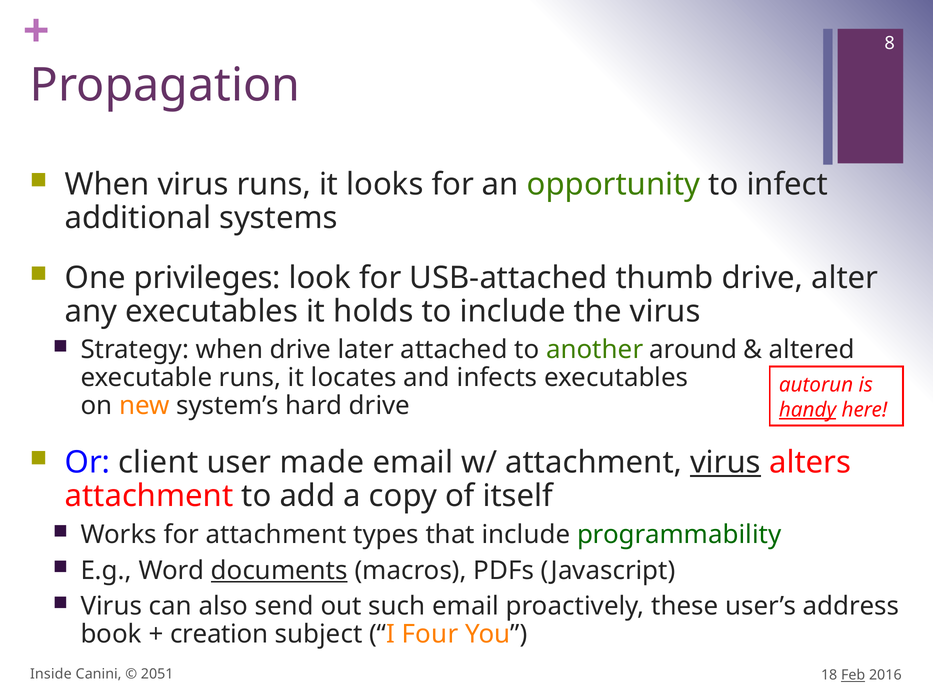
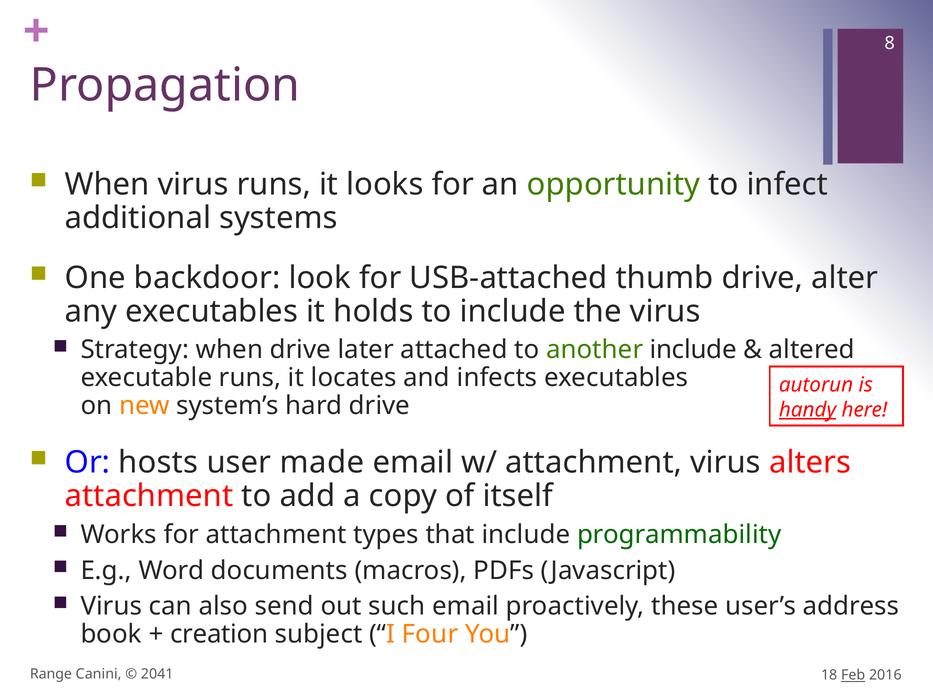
privileges: privileges -> backdoor
another around: around -> include
client: client -> hosts
virus at (726, 462) underline: present -> none
documents underline: present -> none
Inside: Inside -> Range
2051: 2051 -> 2041
